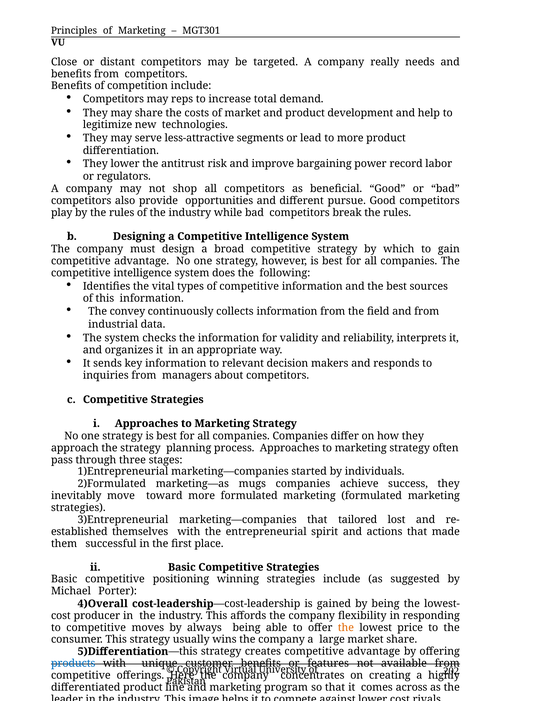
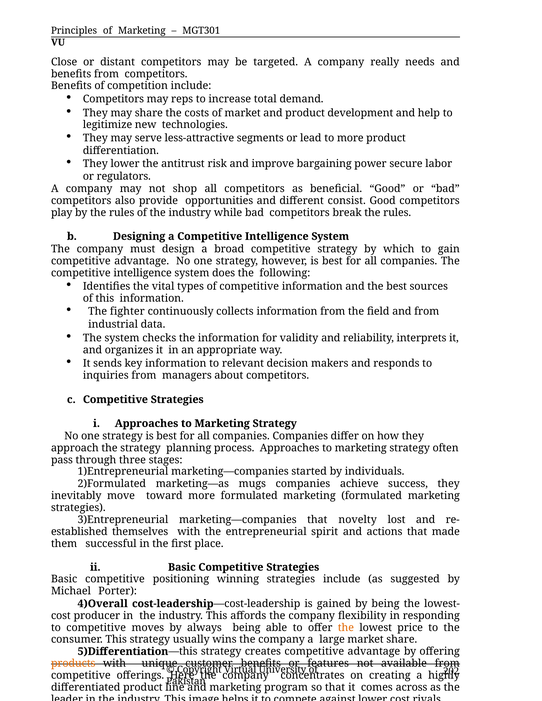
record: record -> secure
pursue: pursue -> consist
convey: convey -> fighter
tailored: tailored -> novelty
products colour: blue -> orange
